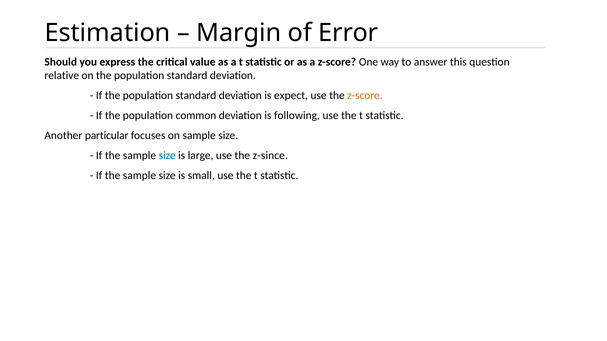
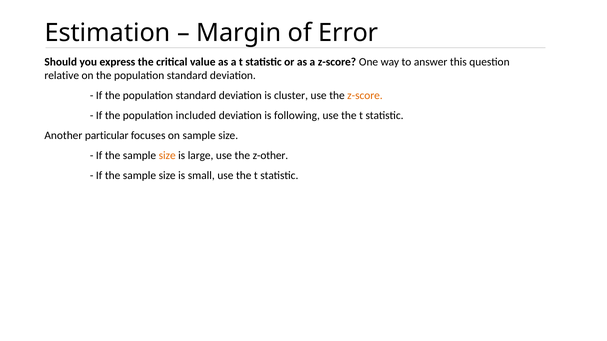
expect: expect -> cluster
common: common -> included
size at (167, 156) colour: blue -> orange
z-since: z-since -> z-other
